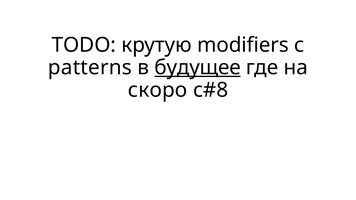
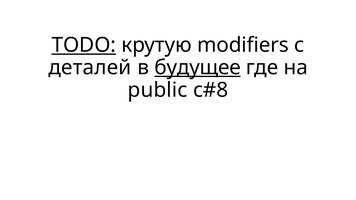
TODO underline: none -> present
patterns: patterns -> деталей
скоро: скоро -> public
